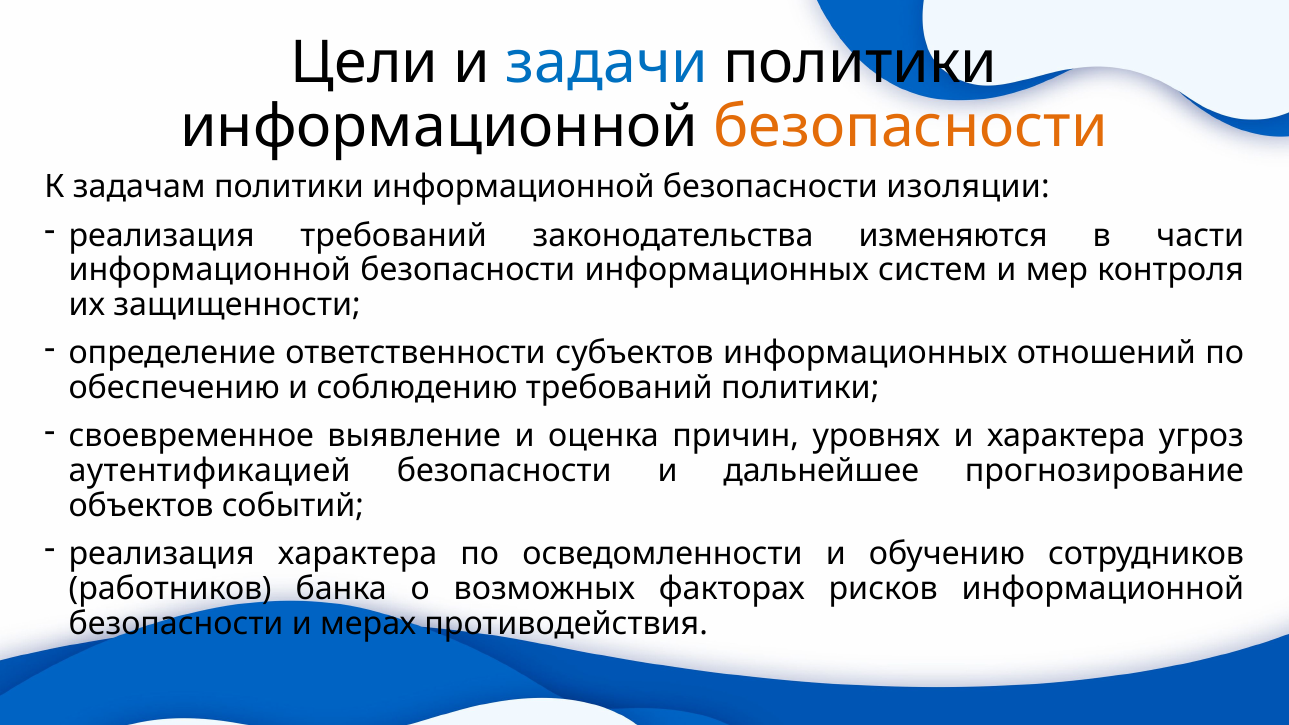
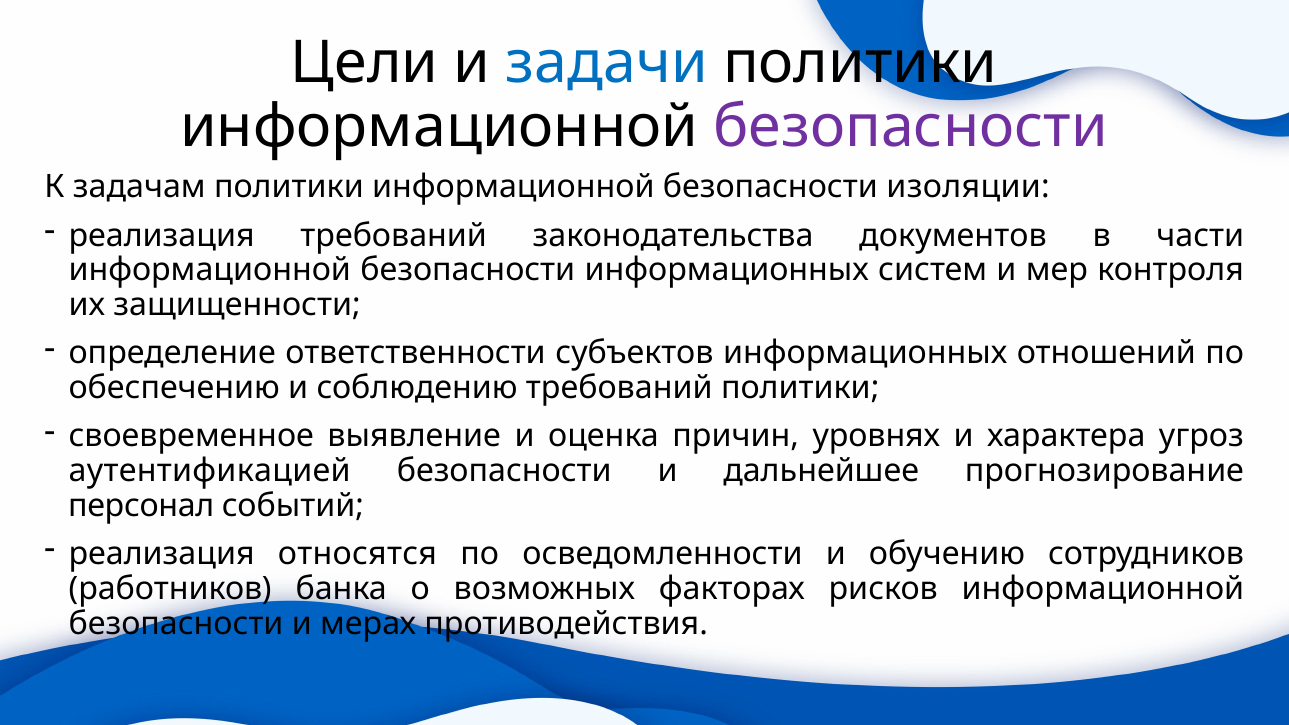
безопасности at (911, 127) colour: orange -> purple
изменяются: изменяются -> документов
объектов: объектов -> персонал
реализация характера: характера -> относятся
